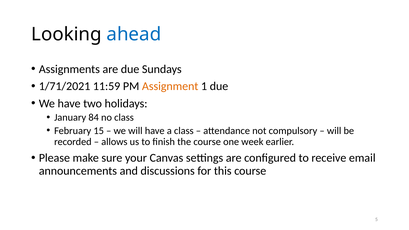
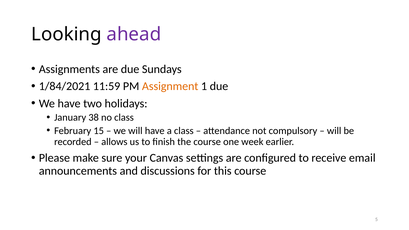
ahead colour: blue -> purple
1/71/2021: 1/71/2021 -> 1/84/2021
84: 84 -> 38
